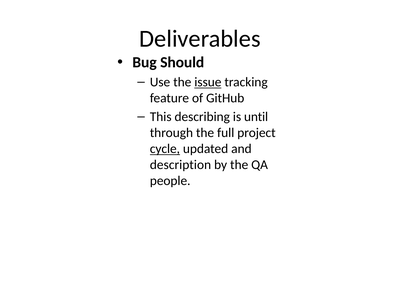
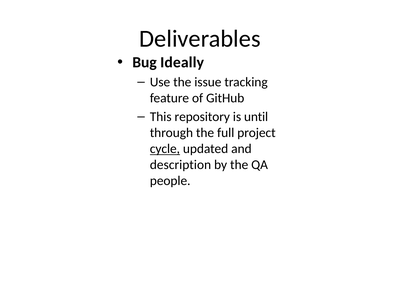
Should: Should -> Ideally
issue underline: present -> none
describing: describing -> repository
